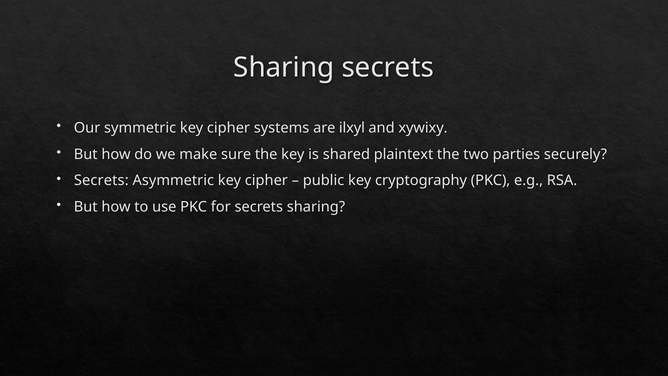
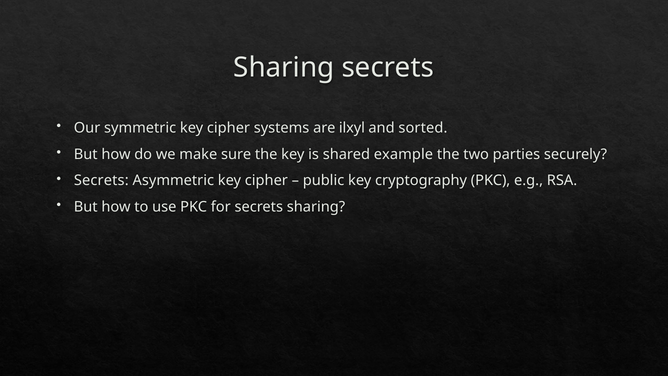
xywixy: xywixy -> sorted
plaintext: plaintext -> example
